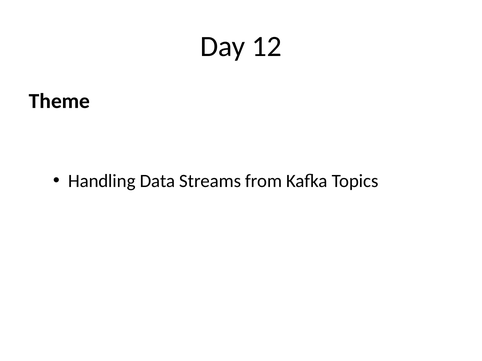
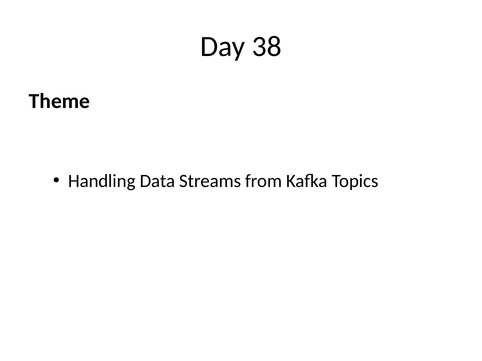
12: 12 -> 38
